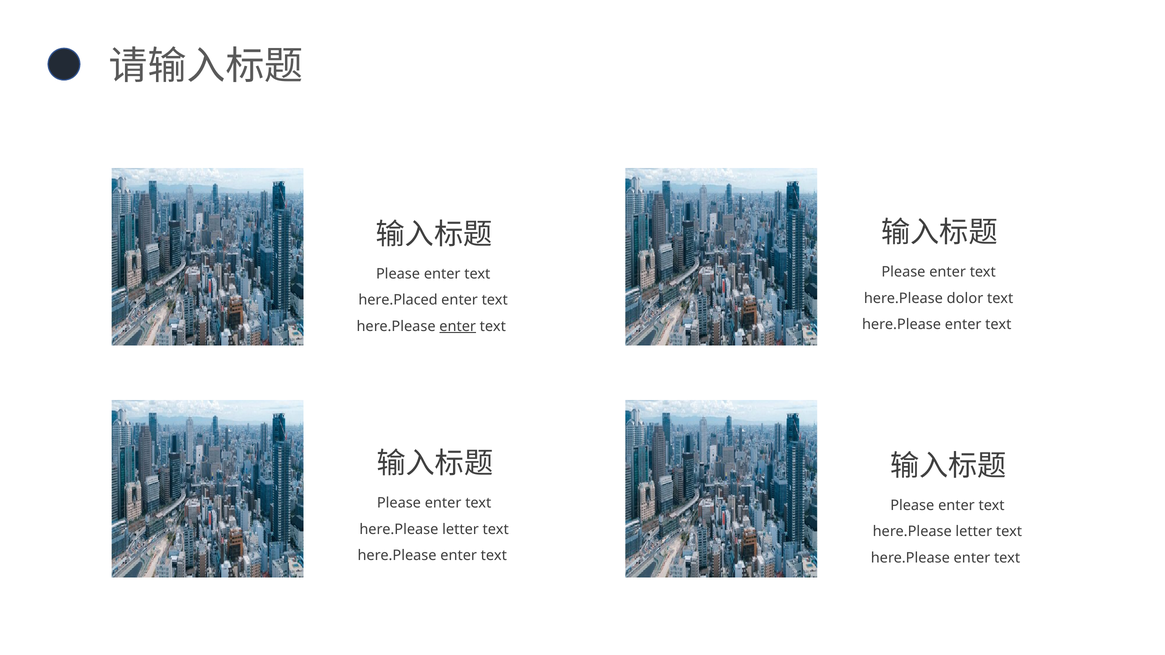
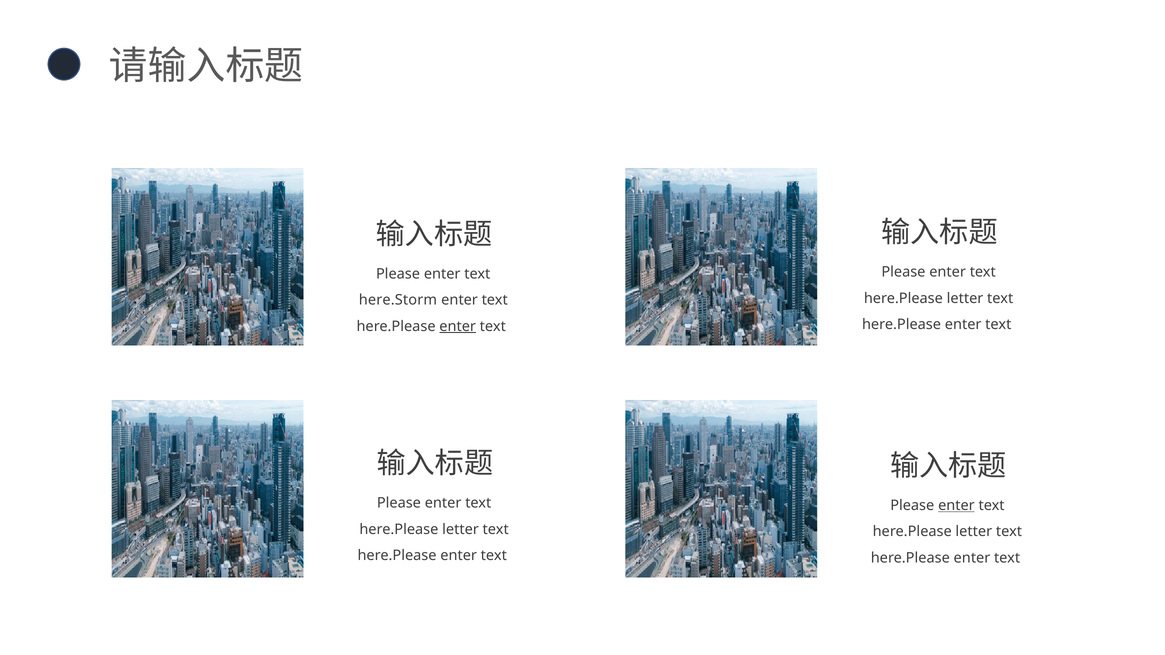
dolor at (965, 299): dolor -> letter
here.Placed: here.Placed -> here.Storm
enter at (956, 506) underline: none -> present
